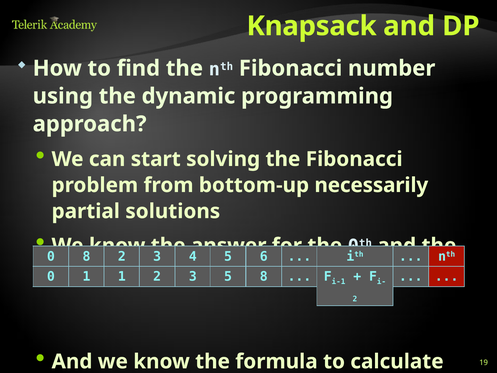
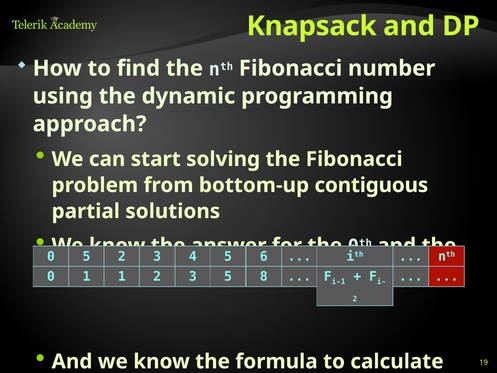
necessarily: necessarily -> contiguous
8 at (86, 256): 8 -> 5
